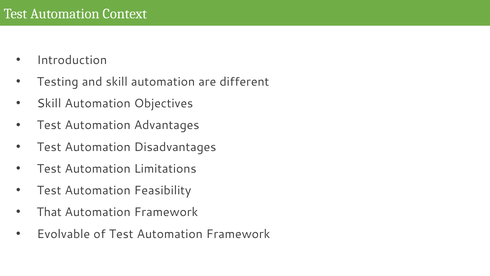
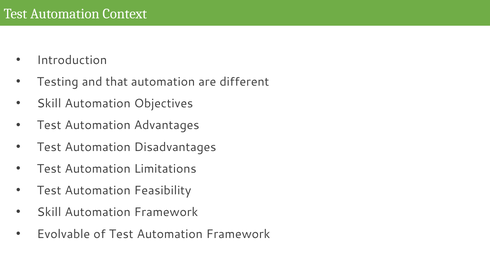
and skill: skill -> that
That at (49, 212): That -> Skill
